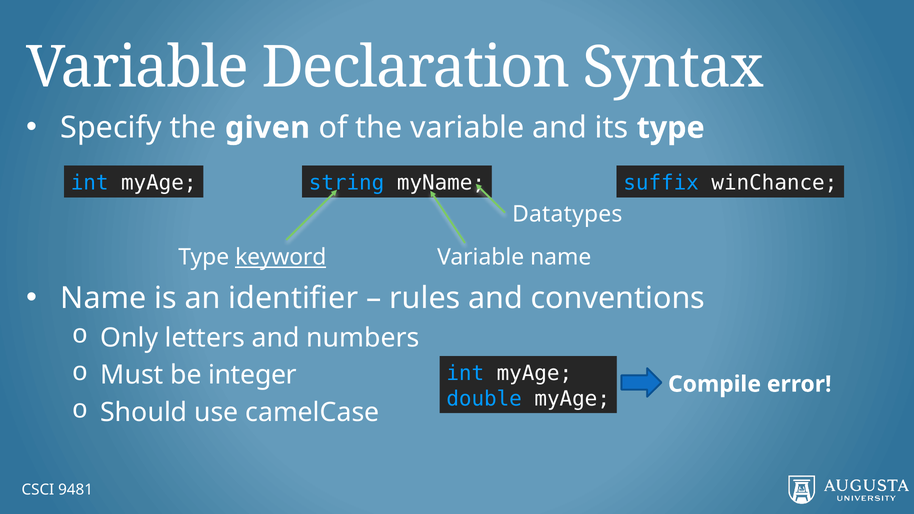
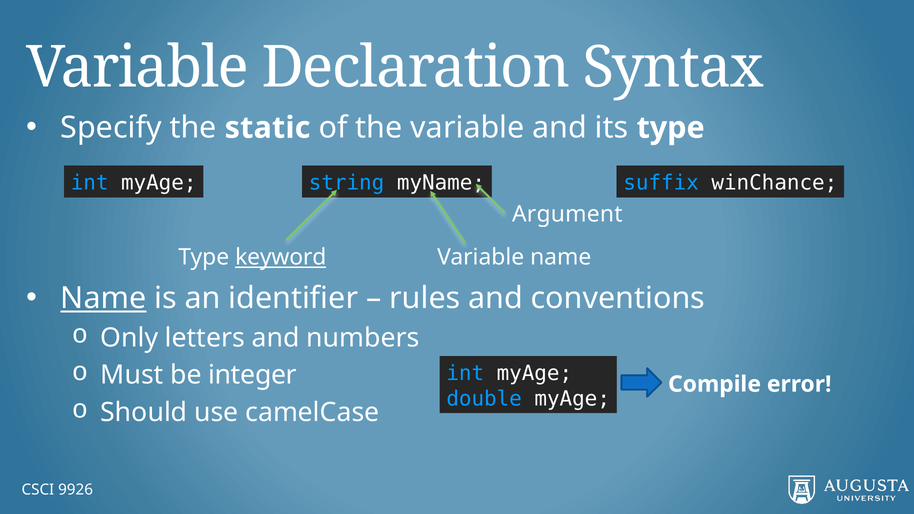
given: given -> static
Datatypes: Datatypes -> Argument
Name at (103, 299) underline: none -> present
9481: 9481 -> 9926
